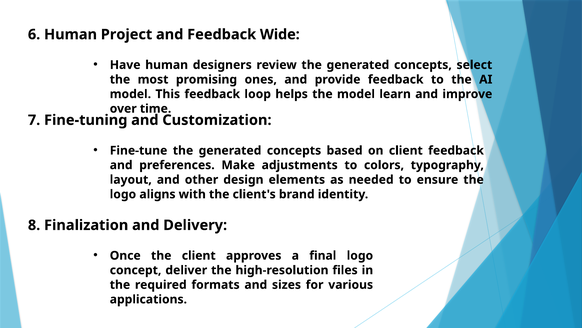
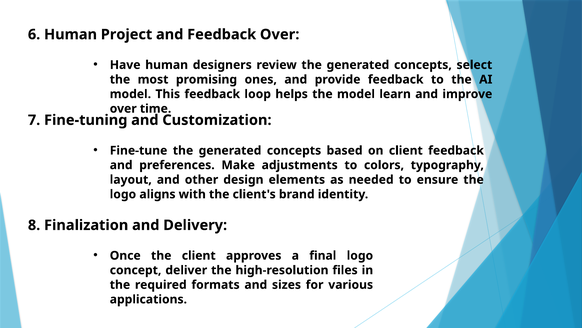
Feedback Wide: Wide -> Over
